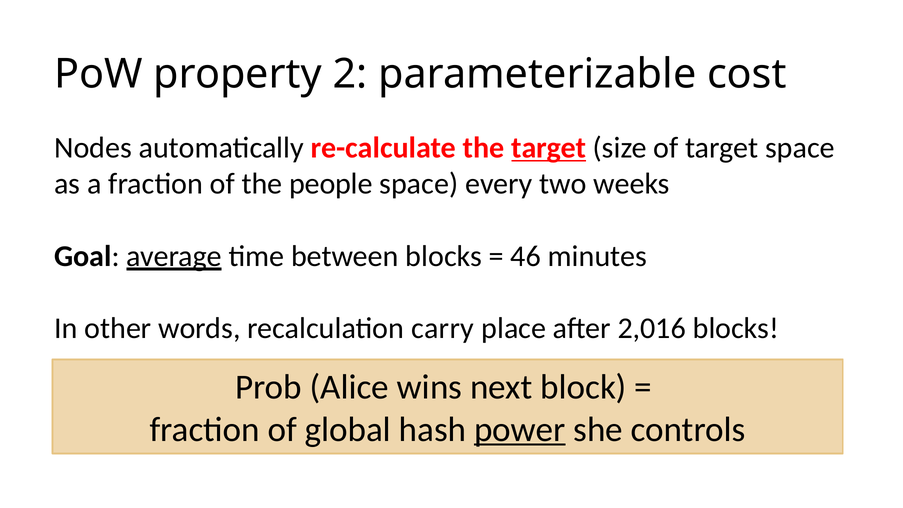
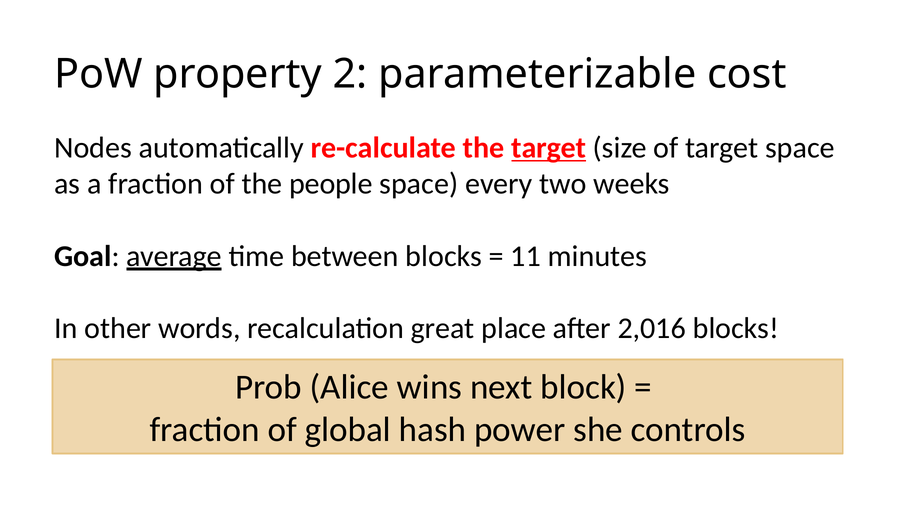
46: 46 -> 11
carry: carry -> great
power underline: present -> none
